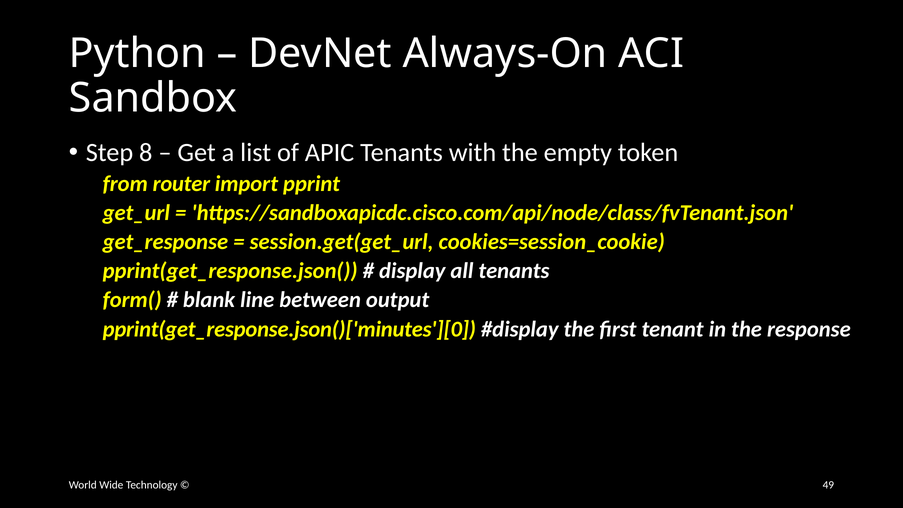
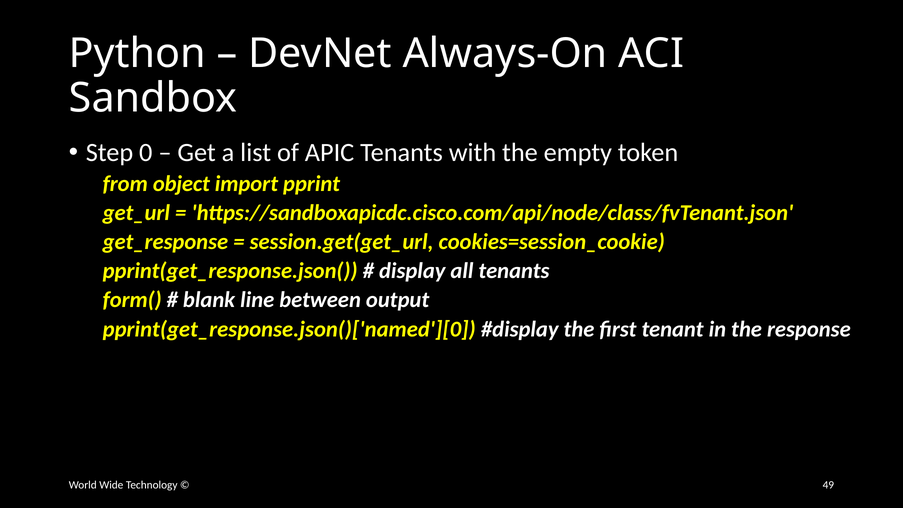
8: 8 -> 0
router: router -> object
pprint(get_response.json()['minutes'][0: pprint(get_response.json()['minutes'][0 -> pprint(get_response.json()['named'][0
